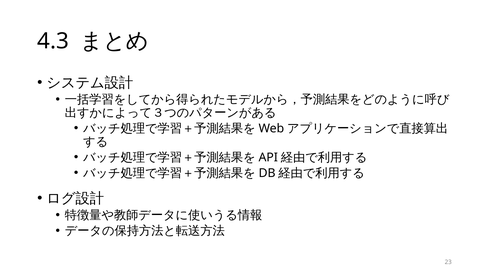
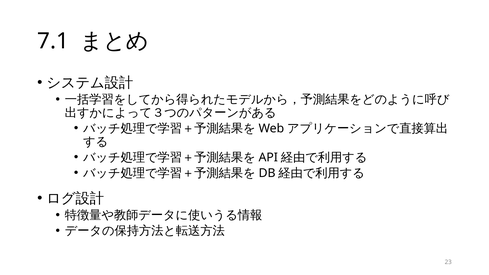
4.3: 4.3 -> 7.1
